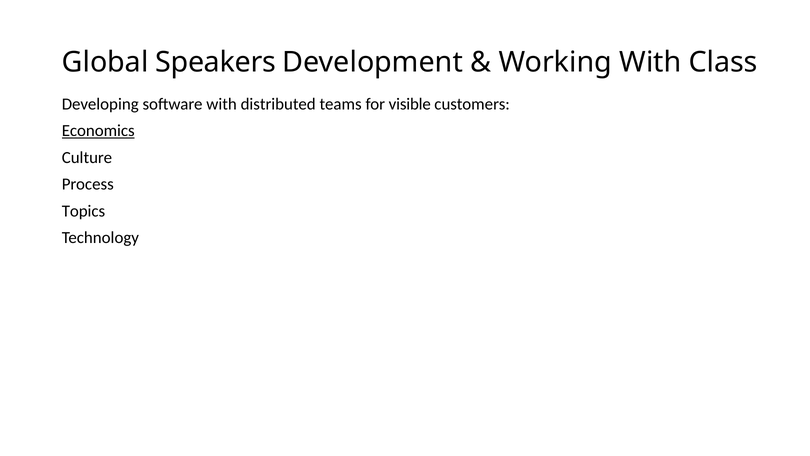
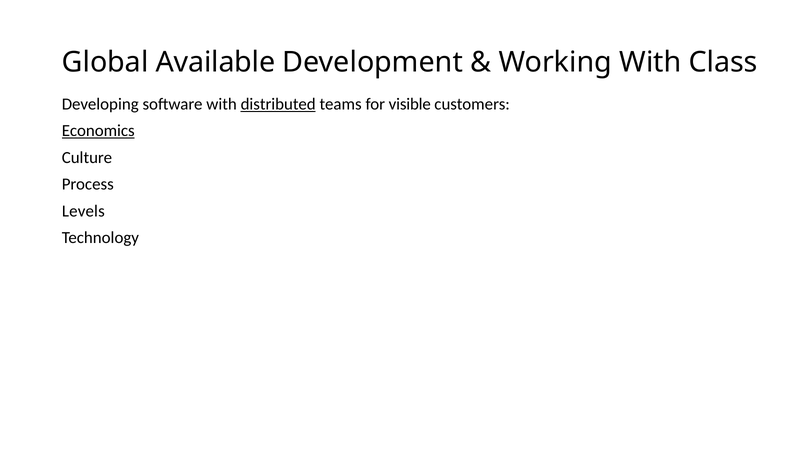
Speakers: Speakers -> Available
distributed underline: none -> present
Topics: Topics -> Levels
